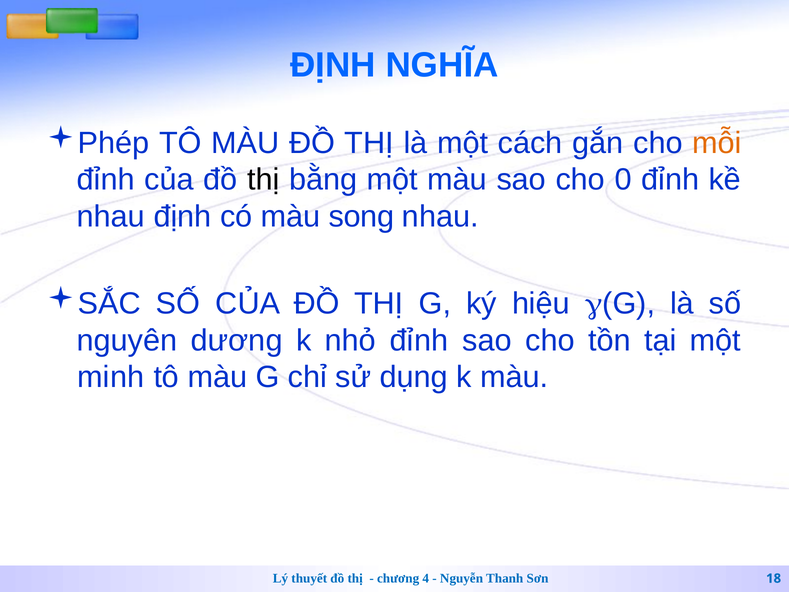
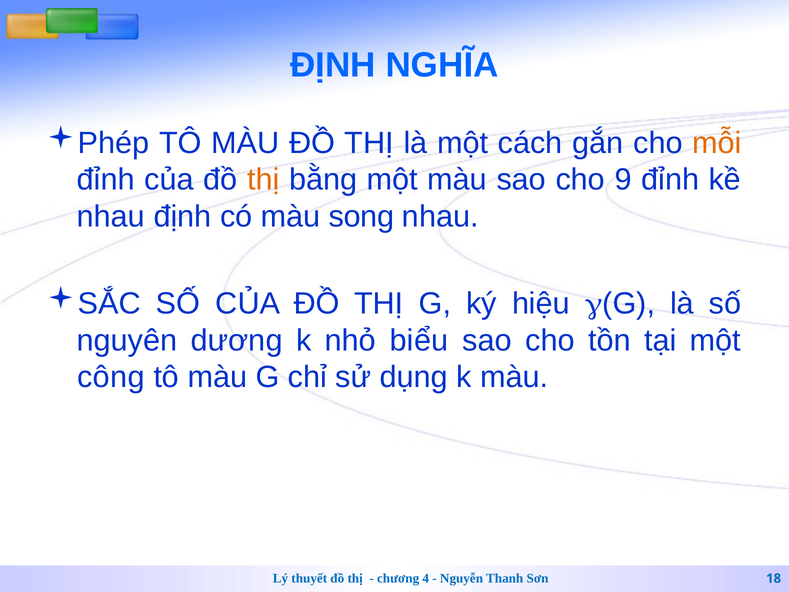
thị at (263, 180) colour: black -> orange
0: 0 -> 9
nhỏ đỉnh: đỉnh -> biểu
minh: minh -> công
